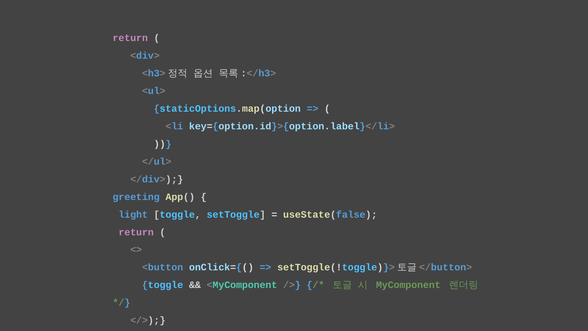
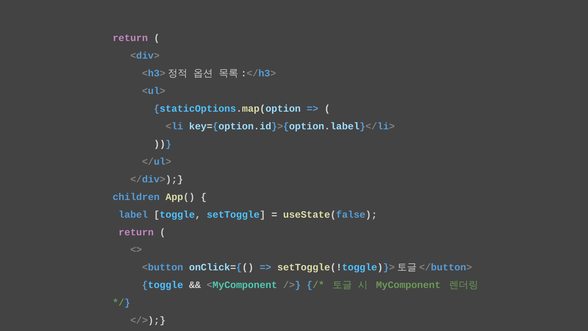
greeting: greeting -> children
light: light -> label
